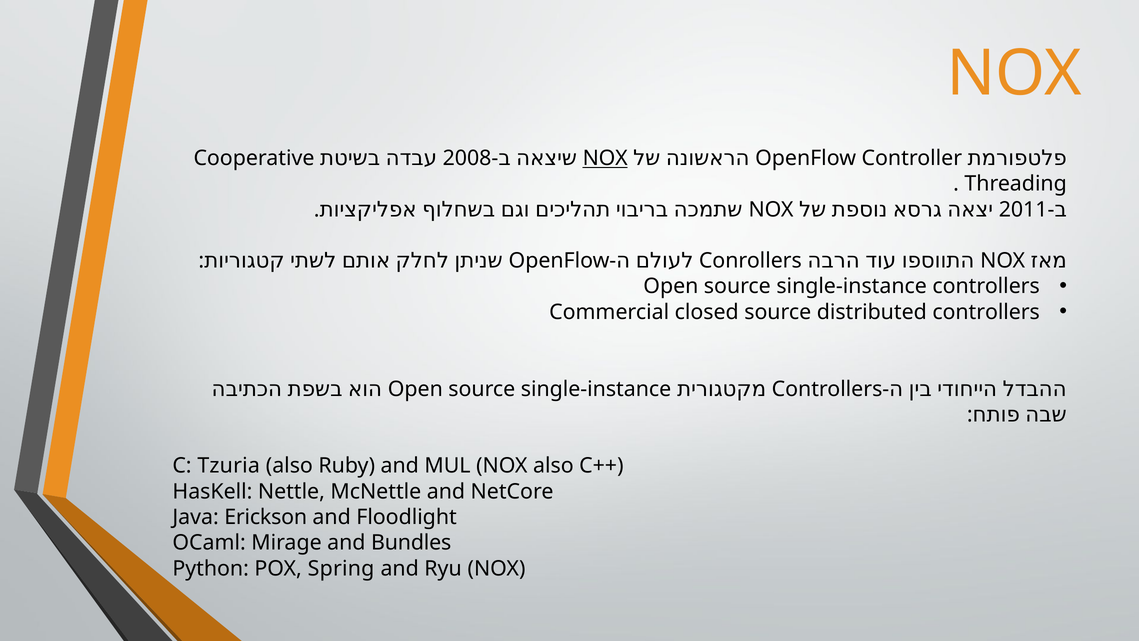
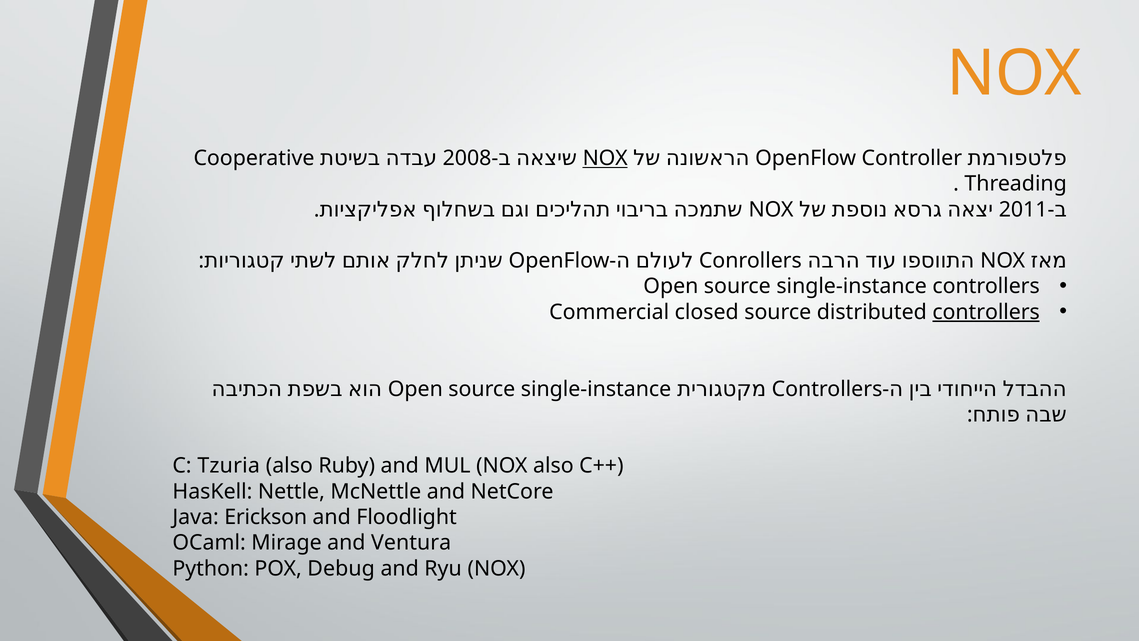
controllers at (986, 312) underline: none -> present
Bundles: Bundles -> Ventura
Spring: Spring -> Debug
